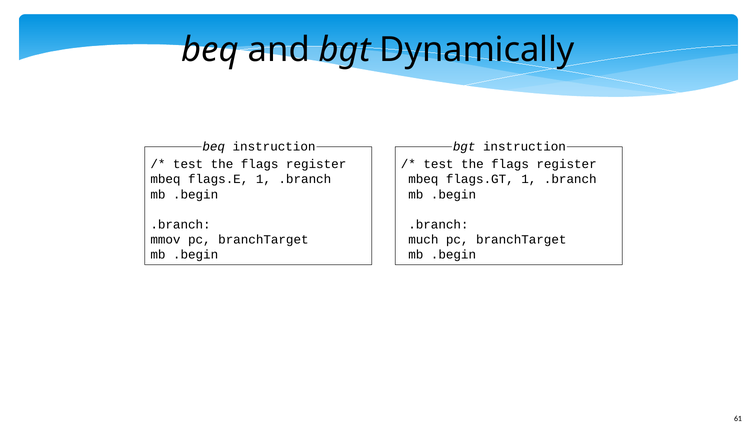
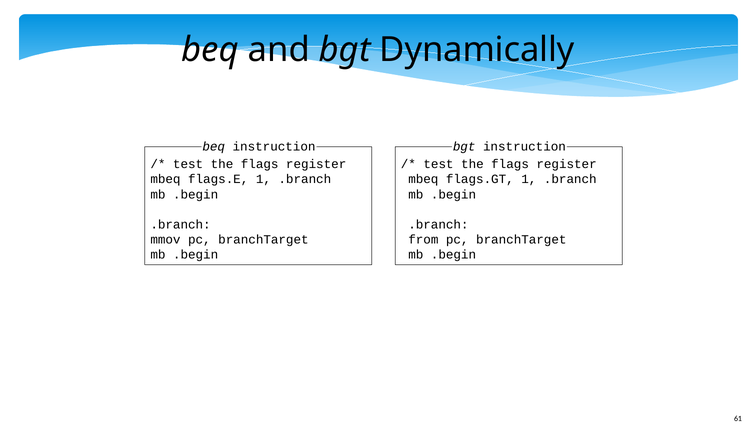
much: much -> from
